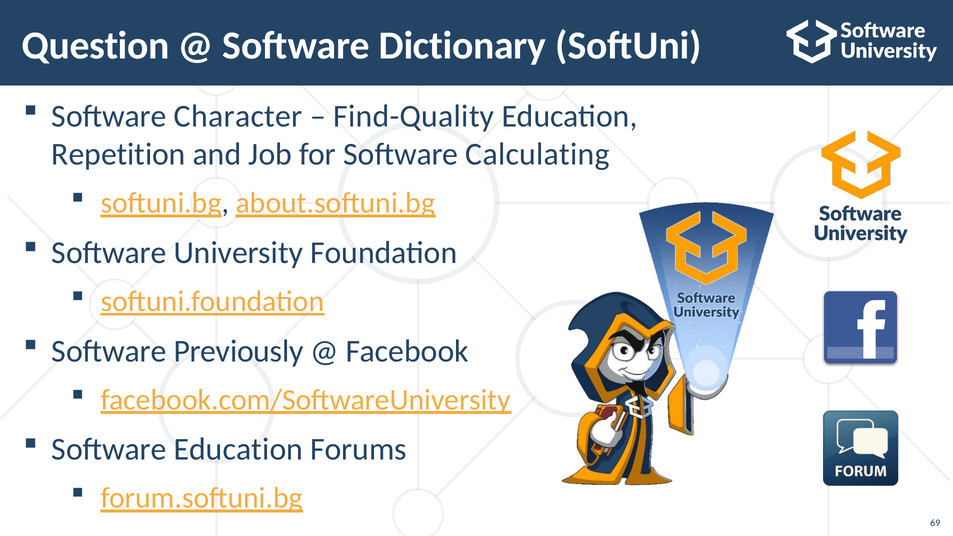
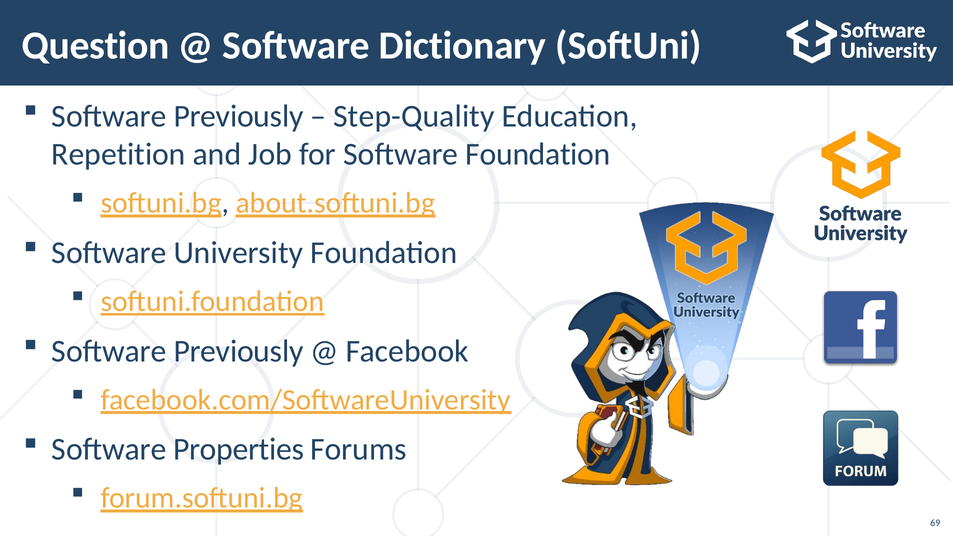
Character at (238, 116): Character -> Previously
Find-Quality: Find-Quality -> Step-Quality
Software Calculating: Calculating -> Foundation
Software Education: Education -> Properties
